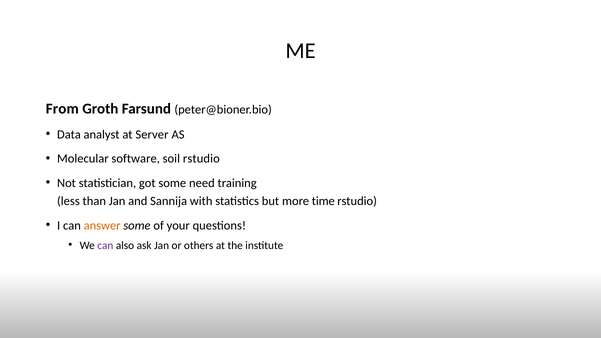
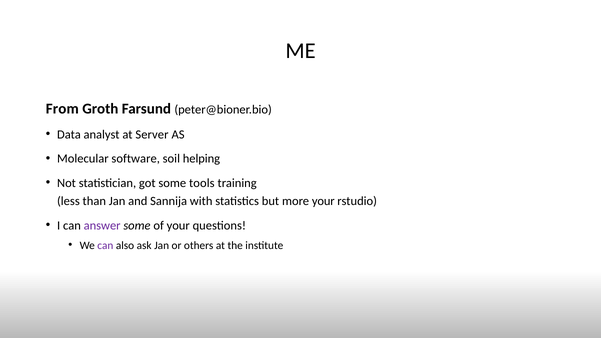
soil rstudio: rstudio -> helping
need: need -> tools
more time: time -> your
answer colour: orange -> purple
